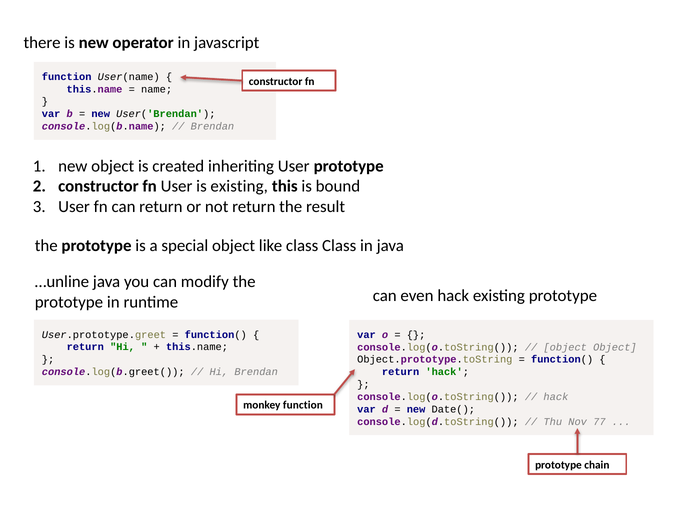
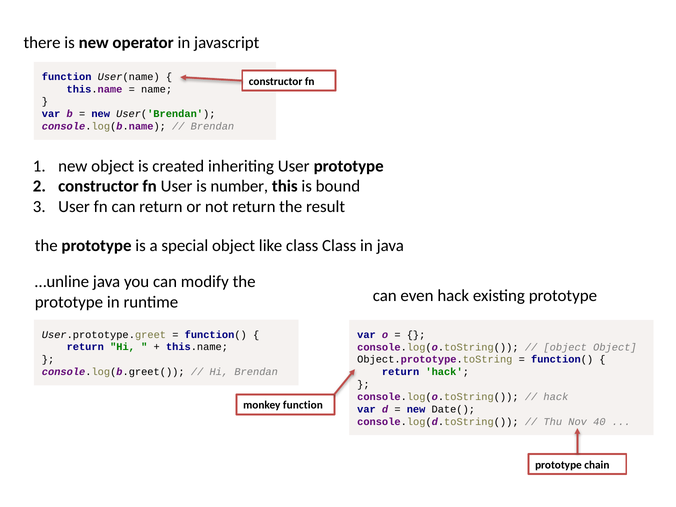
is existing: existing -> number
77: 77 -> 40
